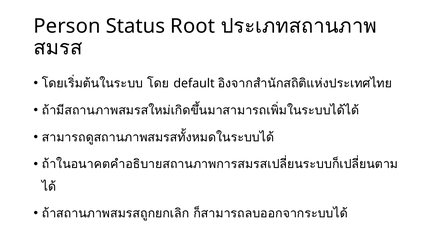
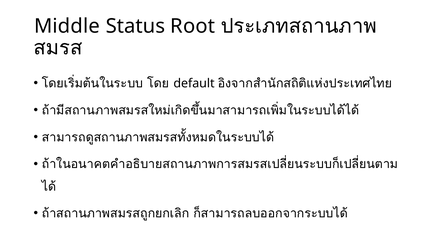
Person: Person -> Middle
